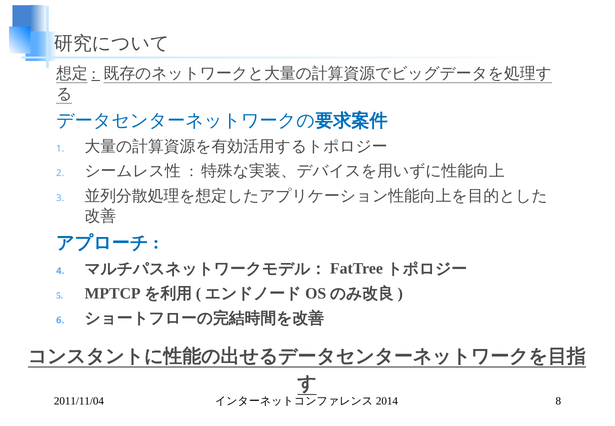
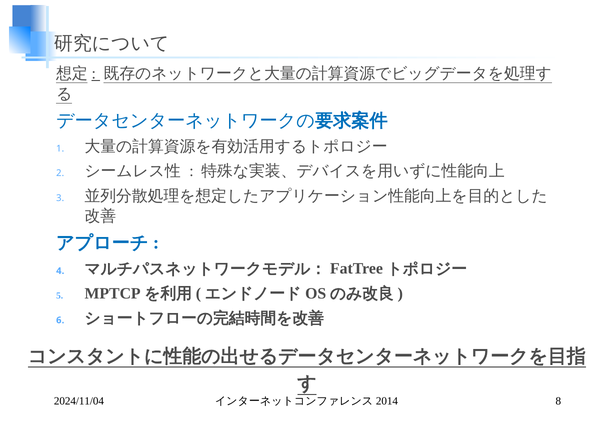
2011/11/04: 2011/11/04 -> 2024/11/04
